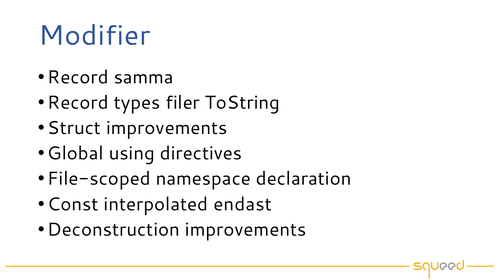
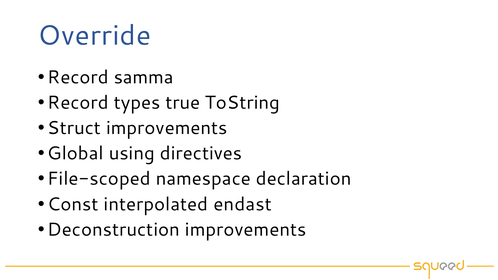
Modifier: Modifier -> Override
filer: filer -> true
